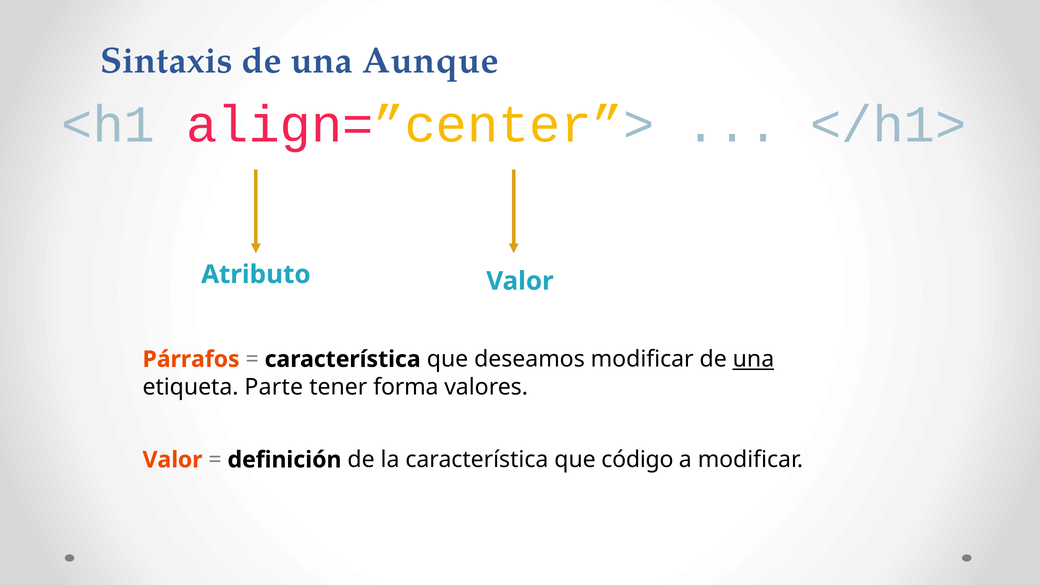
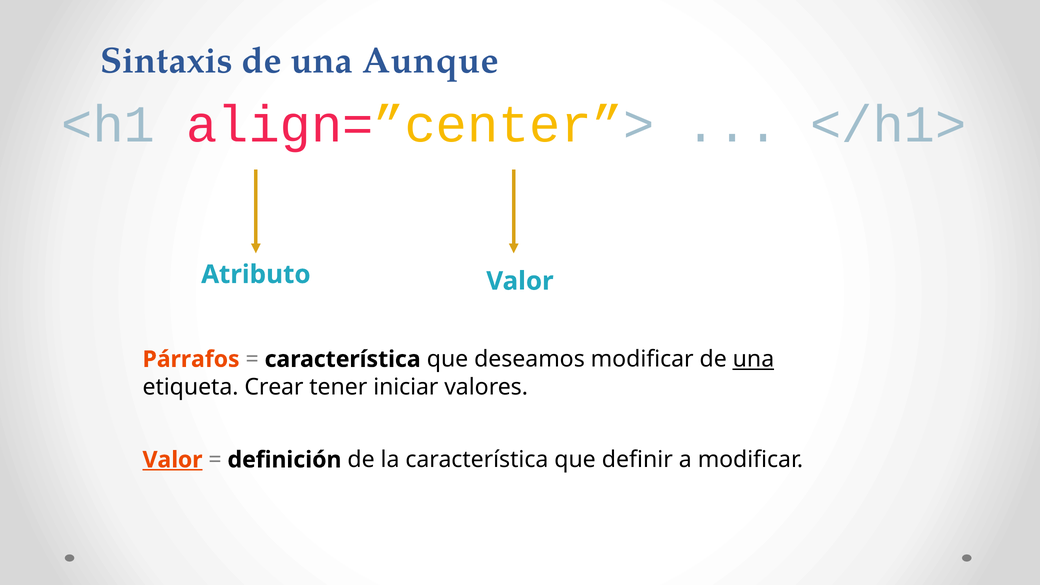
Parte: Parte -> Crear
forma: forma -> iniciar
Valor at (173, 460) underline: none -> present
código: código -> definir
